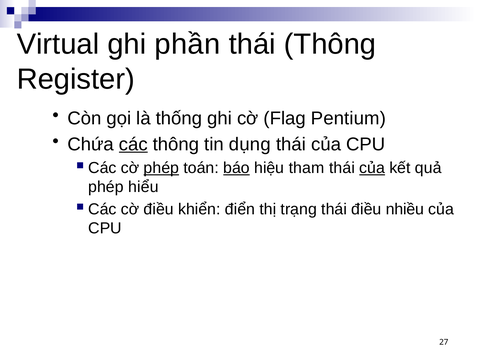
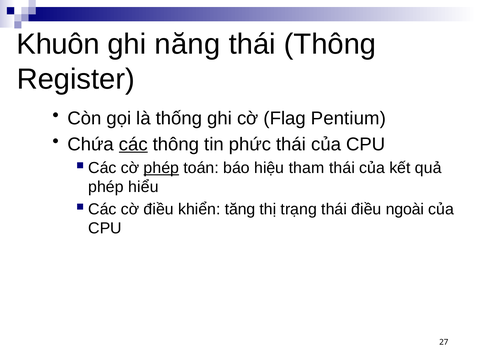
Virtual: Virtual -> Khuôn
phần: phần -> năng
dụng: dụng -> phức
báo underline: present -> none
của at (372, 168) underline: present -> none
điển: điển -> tăng
nhiều: nhiều -> ngoài
